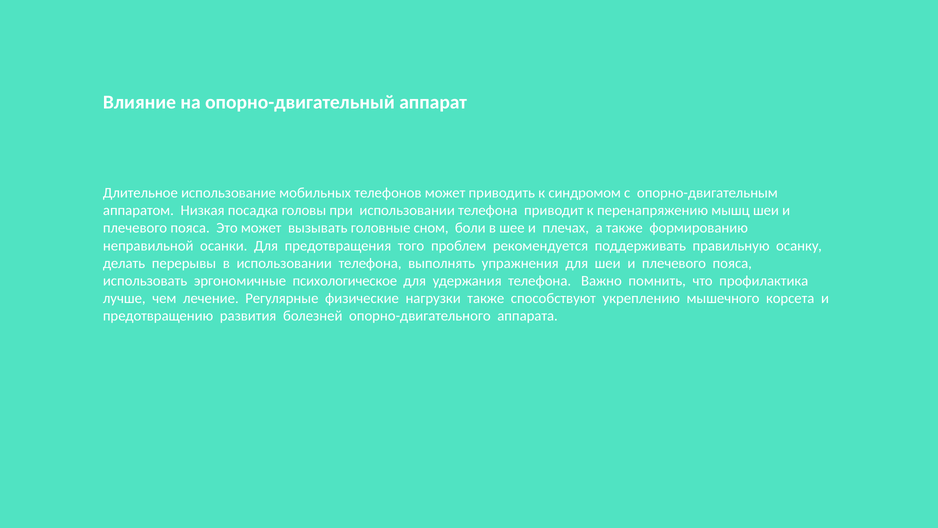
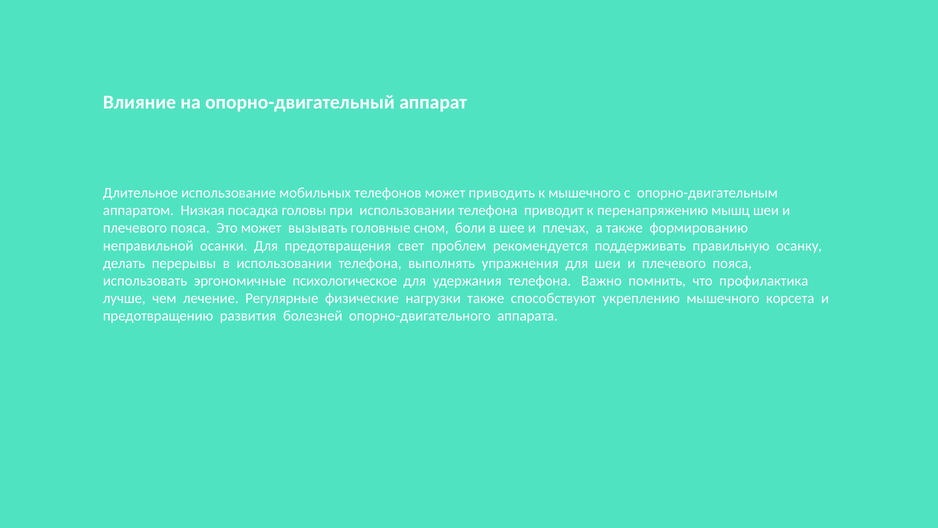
к синдромом: синдромом -> мышечного
того: того -> свет
